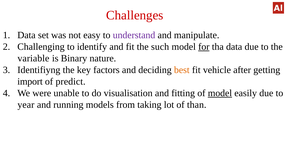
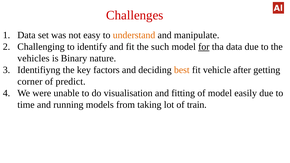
understand colour: purple -> orange
variable: variable -> vehicles
import: import -> corner
model at (220, 93) underline: present -> none
year: year -> time
than: than -> train
